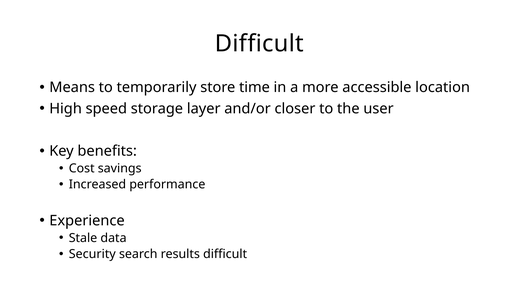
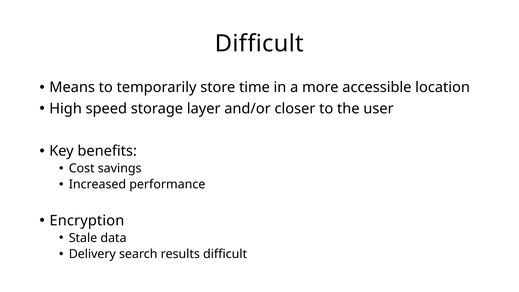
Experience: Experience -> Encryption
Security: Security -> Delivery
